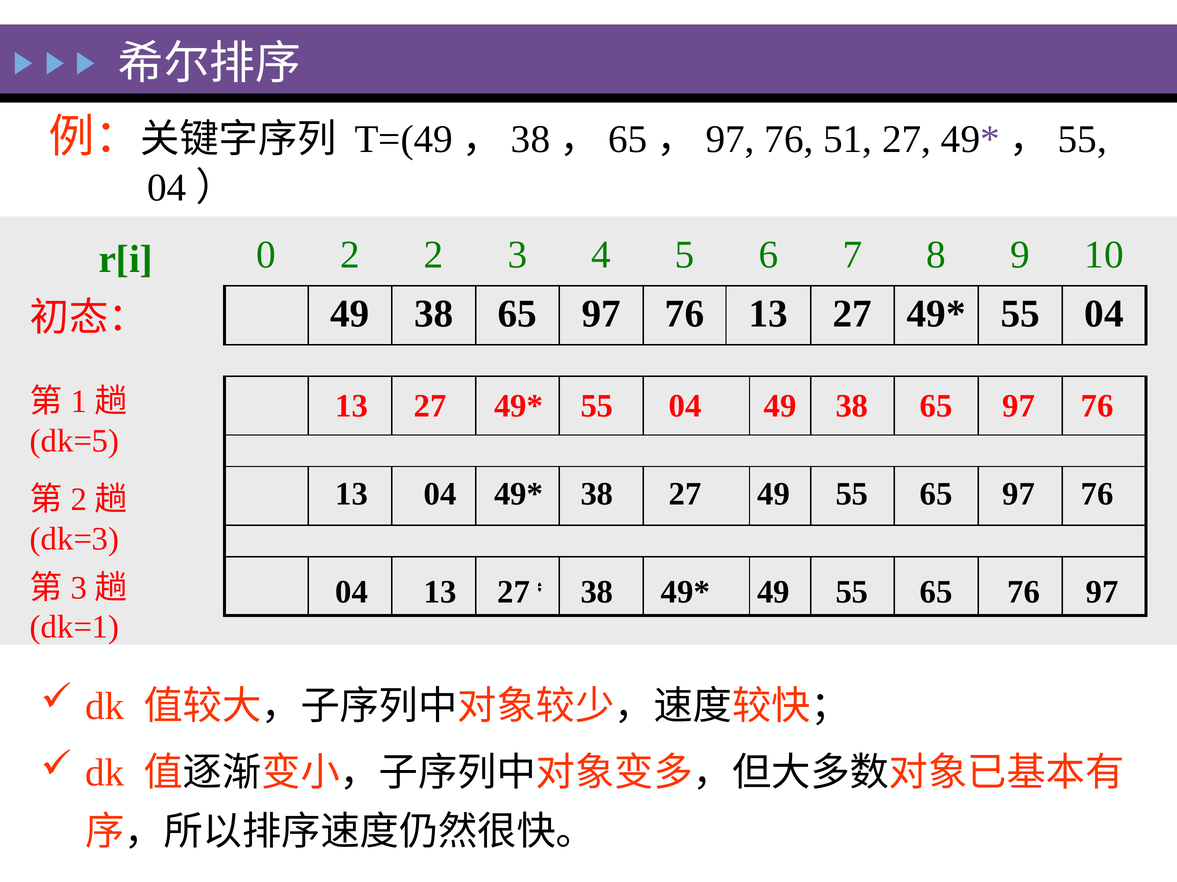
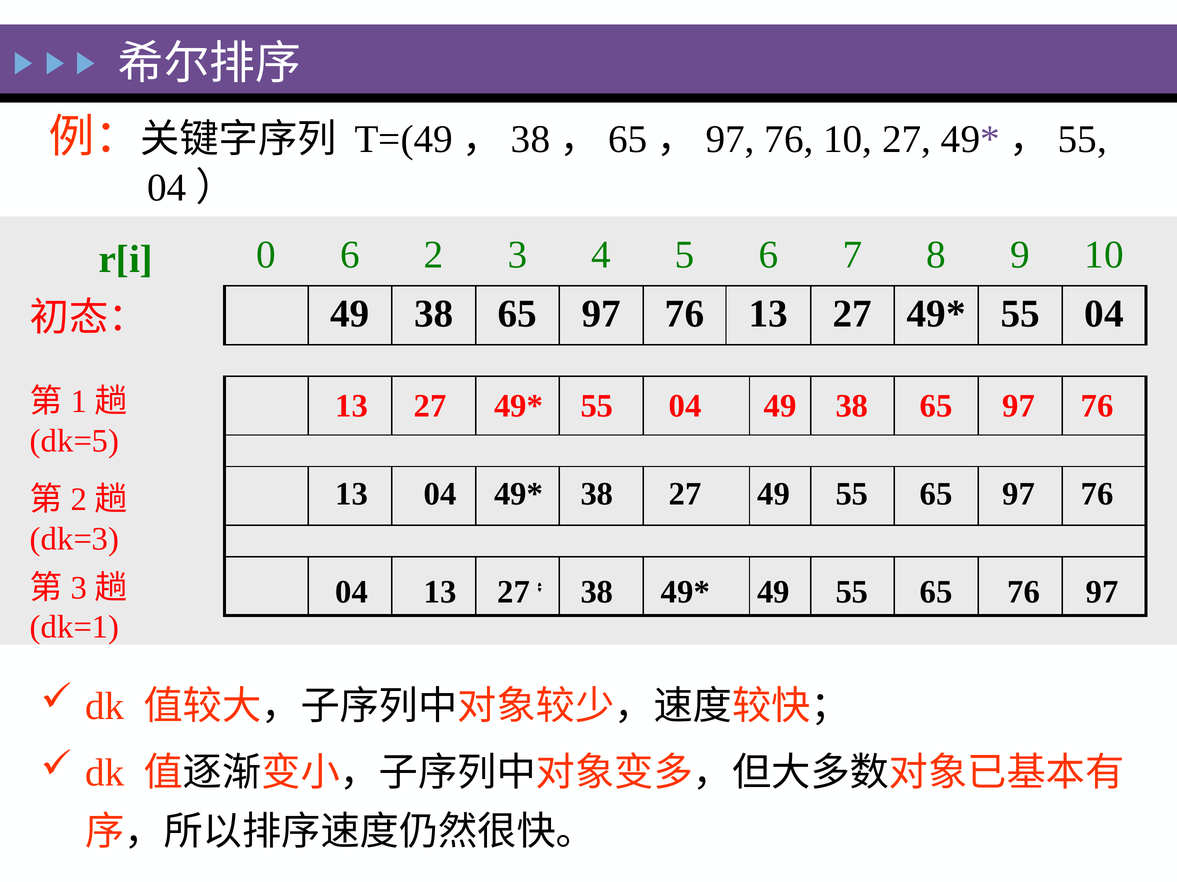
76 51: 51 -> 10
0 2: 2 -> 6
